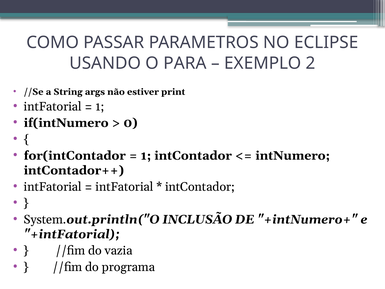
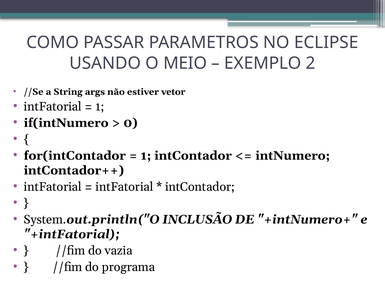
PARA: PARA -> MEIO
print: print -> vetor
